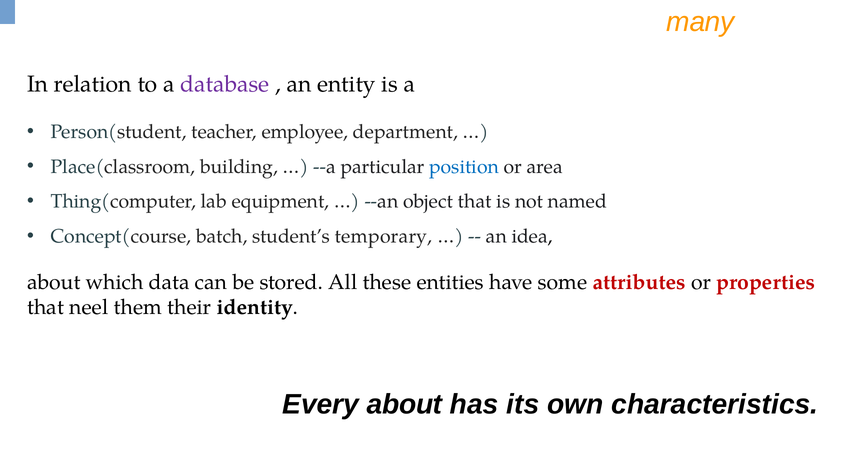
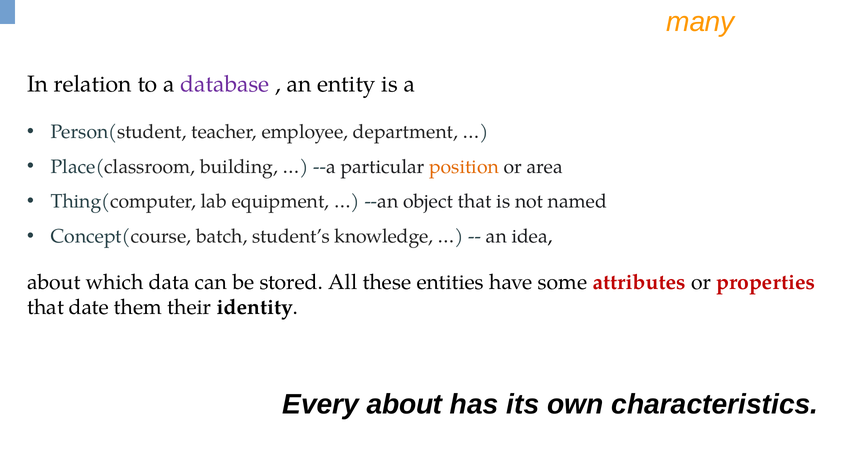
position colour: blue -> orange
temporary: temporary -> knowledge
neel: neel -> date
